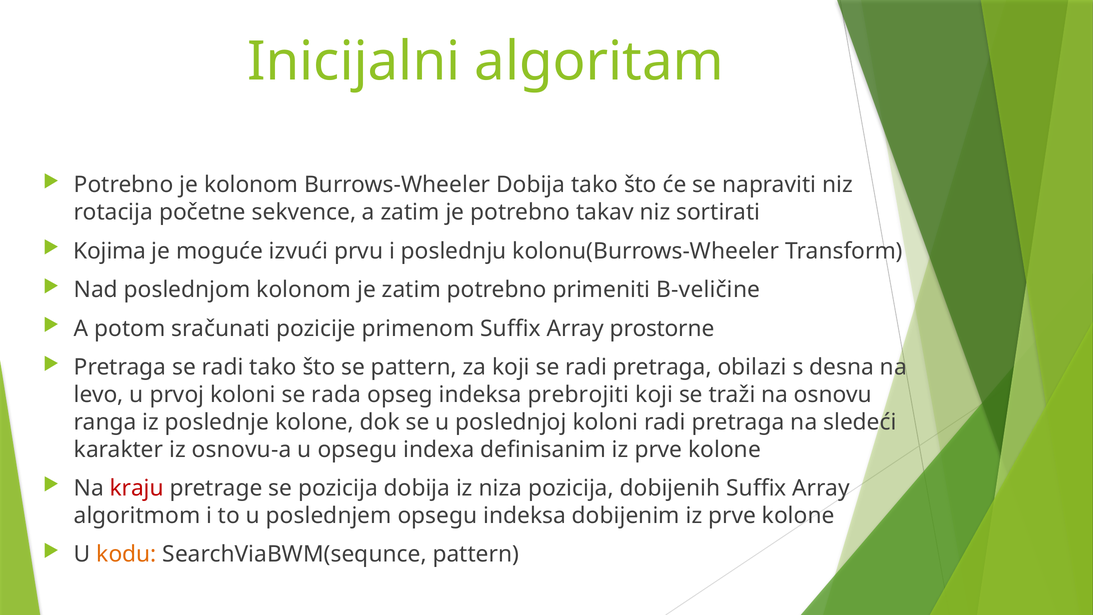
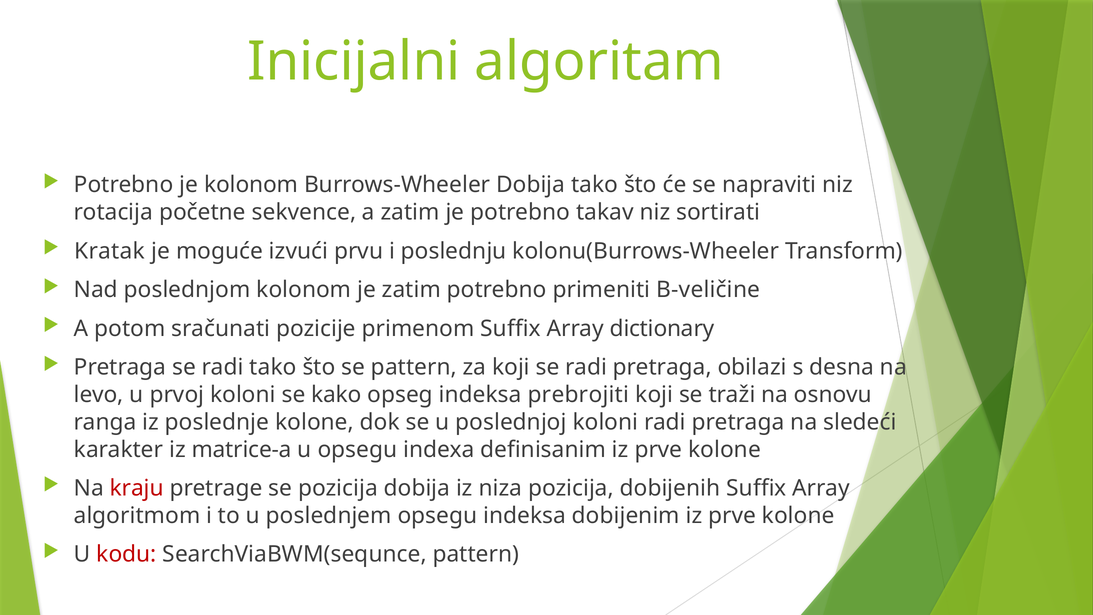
Kojima: Kojima -> Kratak
prostorne: prostorne -> dictionary
rada: rada -> kako
osnovu-a: osnovu-a -> matrice-a
kodu colour: orange -> red
